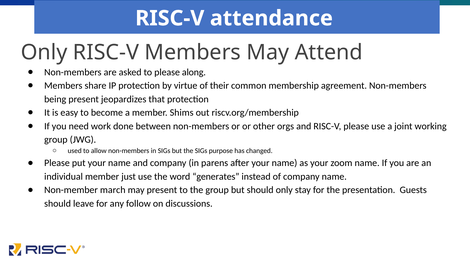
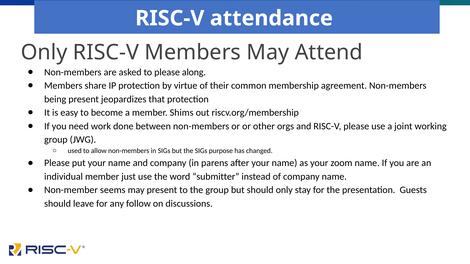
generates: generates -> submitter
march: march -> seems
